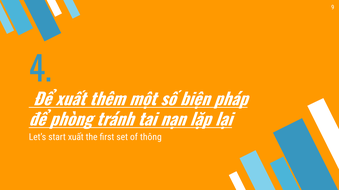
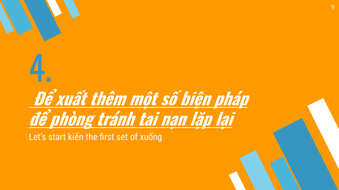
start xuất: xuất -> kiến
thông: thông -> xuống
